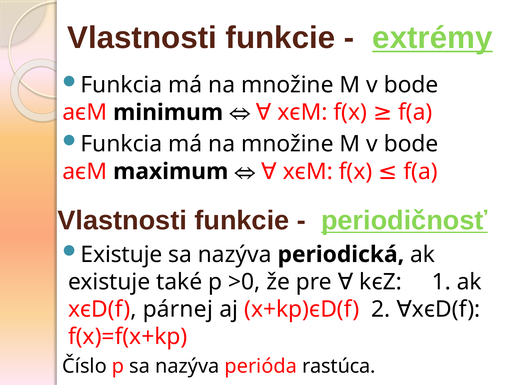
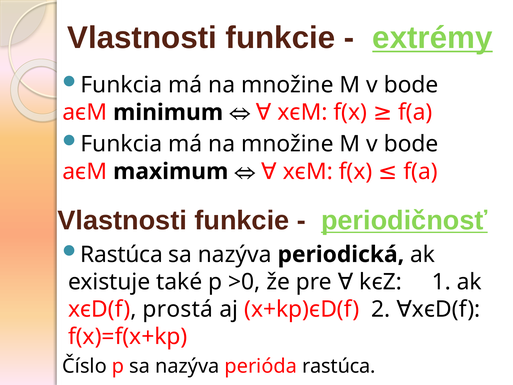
Existuje at (121, 254): Existuje -> Rastúca
párnej: párnej -> prostá
